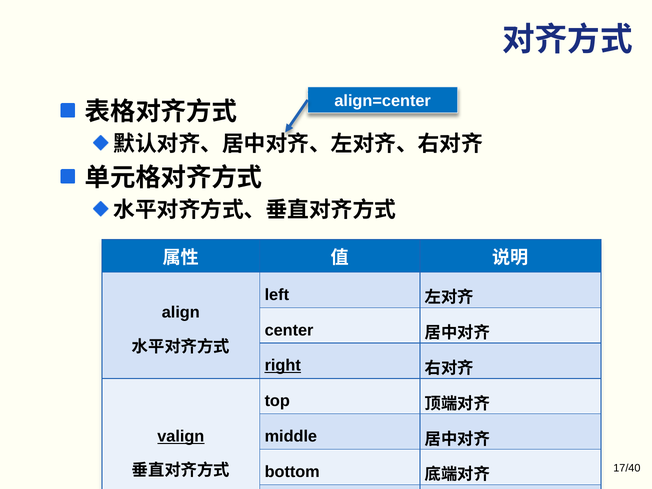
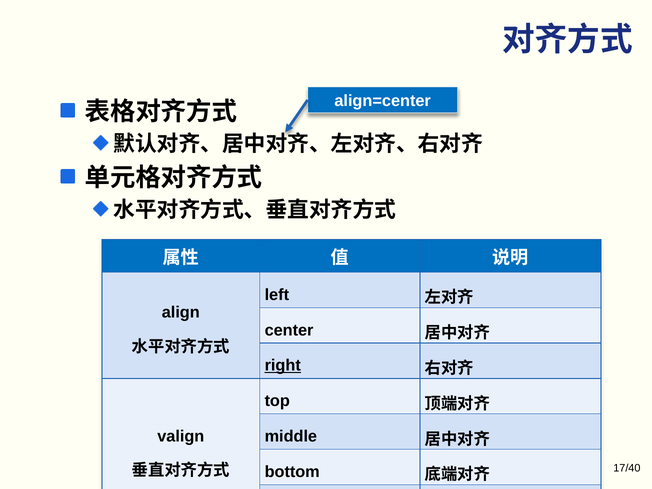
valign underline: present -> none
